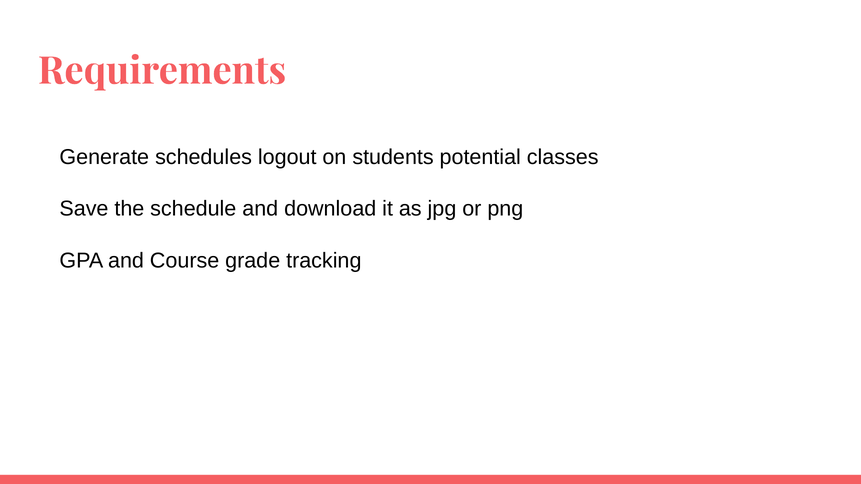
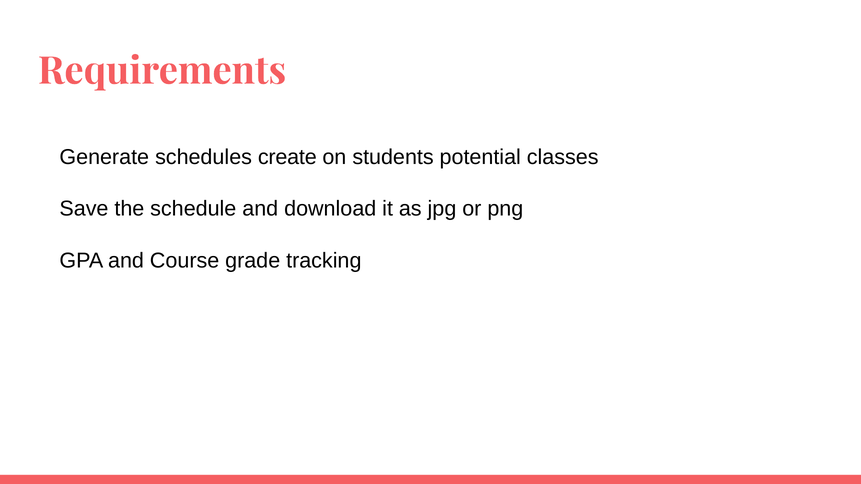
logout: logout -> create
